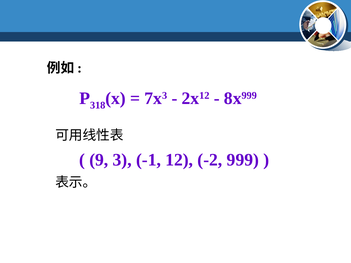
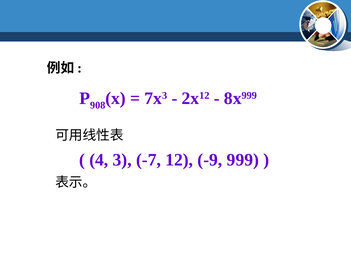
318: 318 -> 908
9: 9 -> 4
-1: -1 -> -7
-2: -2 -> -9
